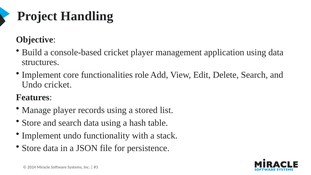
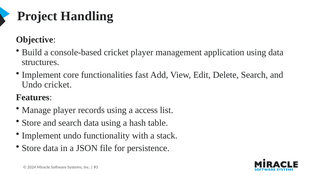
role: role -> fast
stored: stored -> access
